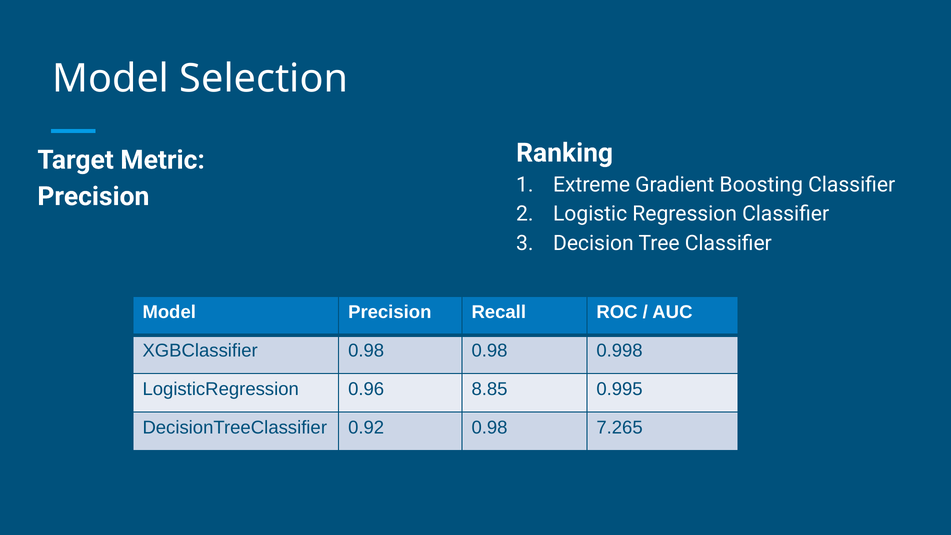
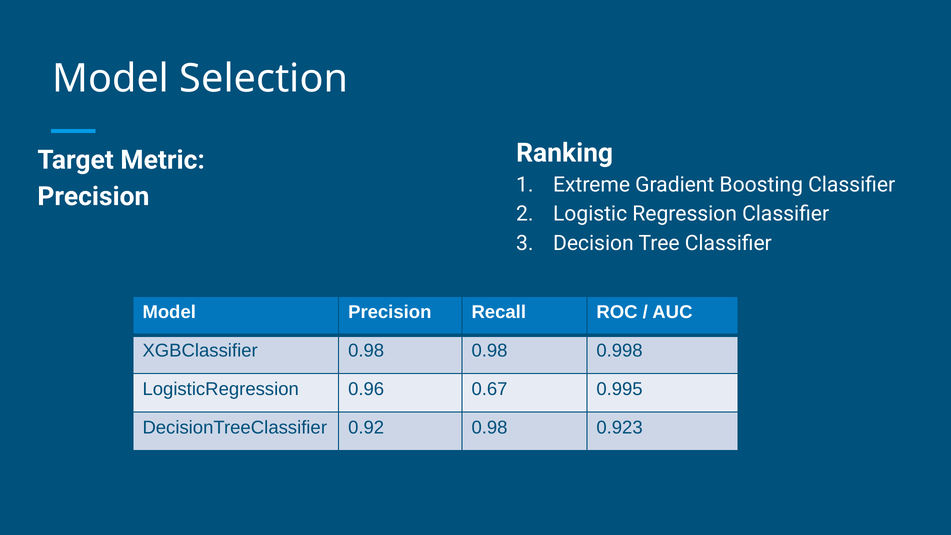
8.85: 8.85 -> 0.67
7.265: 7.265 -> 0.923
